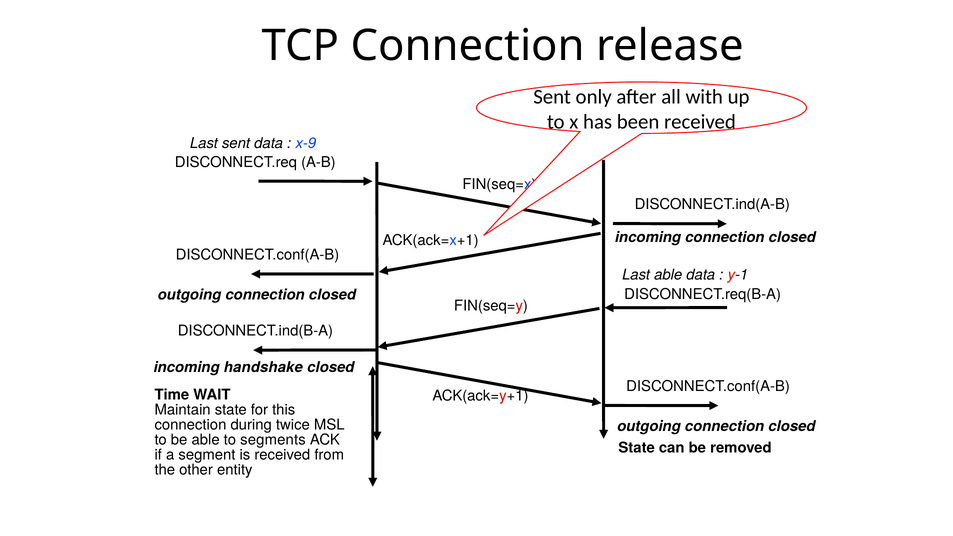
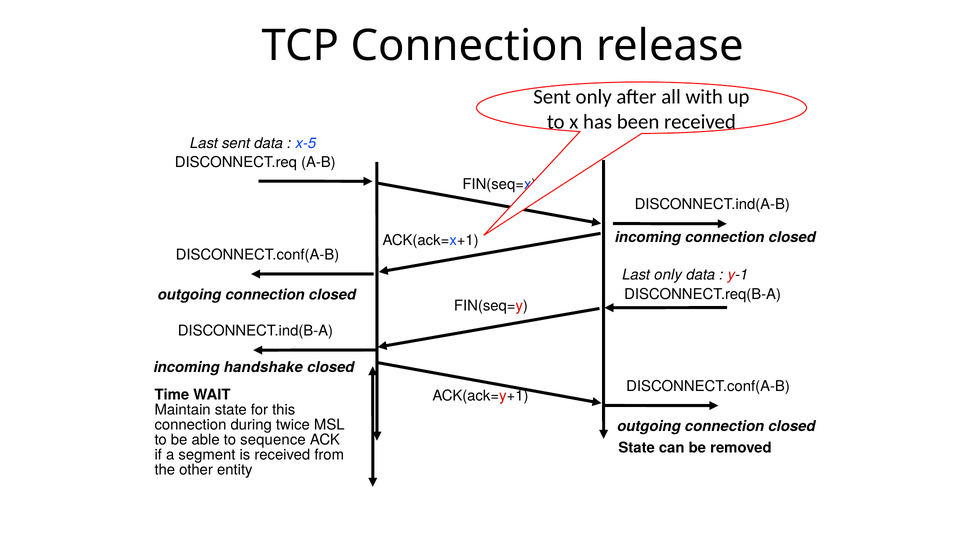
x-9: x-9 -> x-5
Last able: able -> only
segments: segments -> sequence
